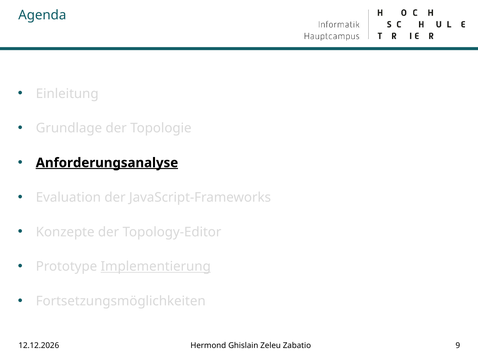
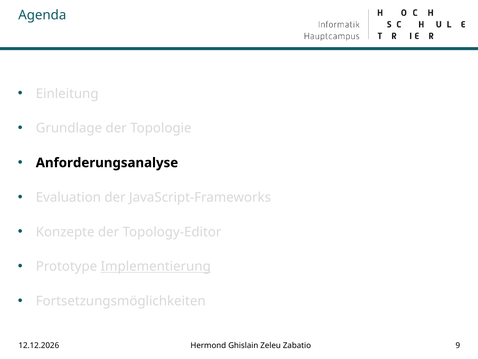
Anforderungsanalyse underline: present -> none
